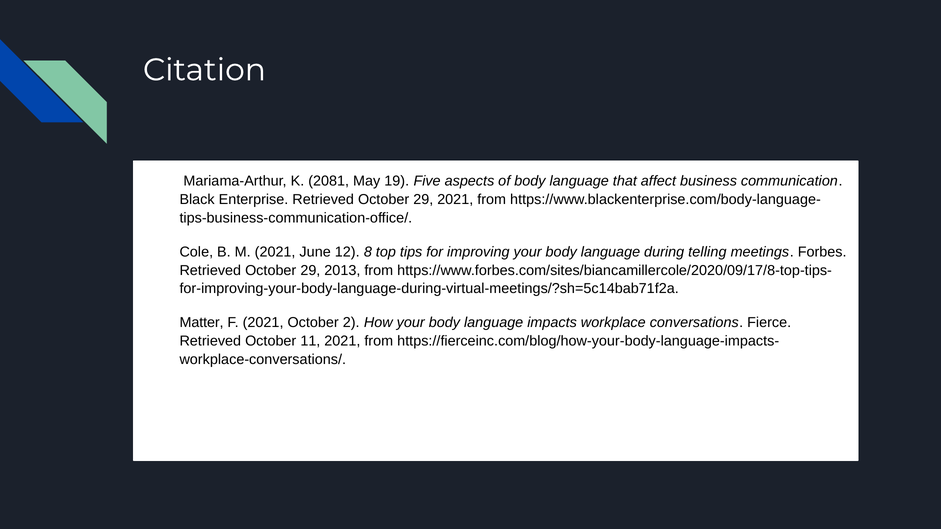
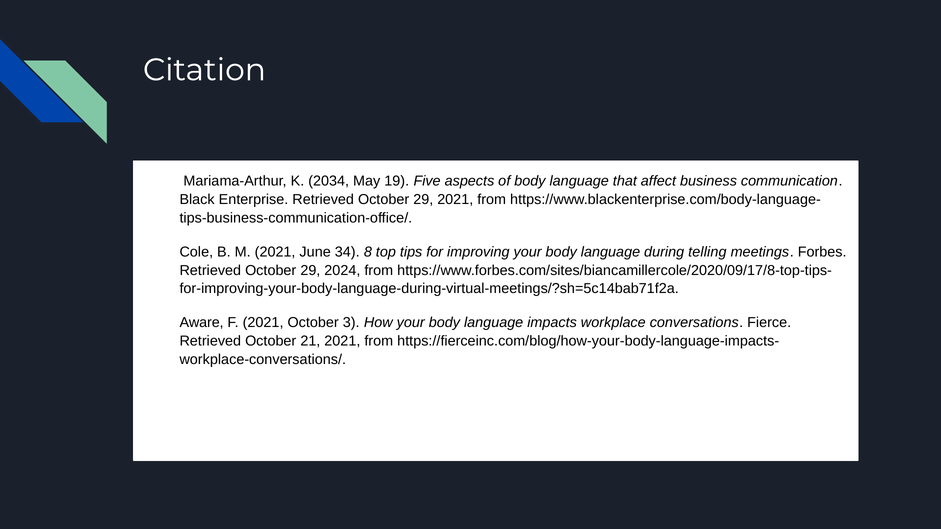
2081: 2081 -> 2034
12: 12 -> 34
2013: 2013 -> 2024
Matter: Matter -> Aware
2: 2 -> 3
11: 11 -> 21
